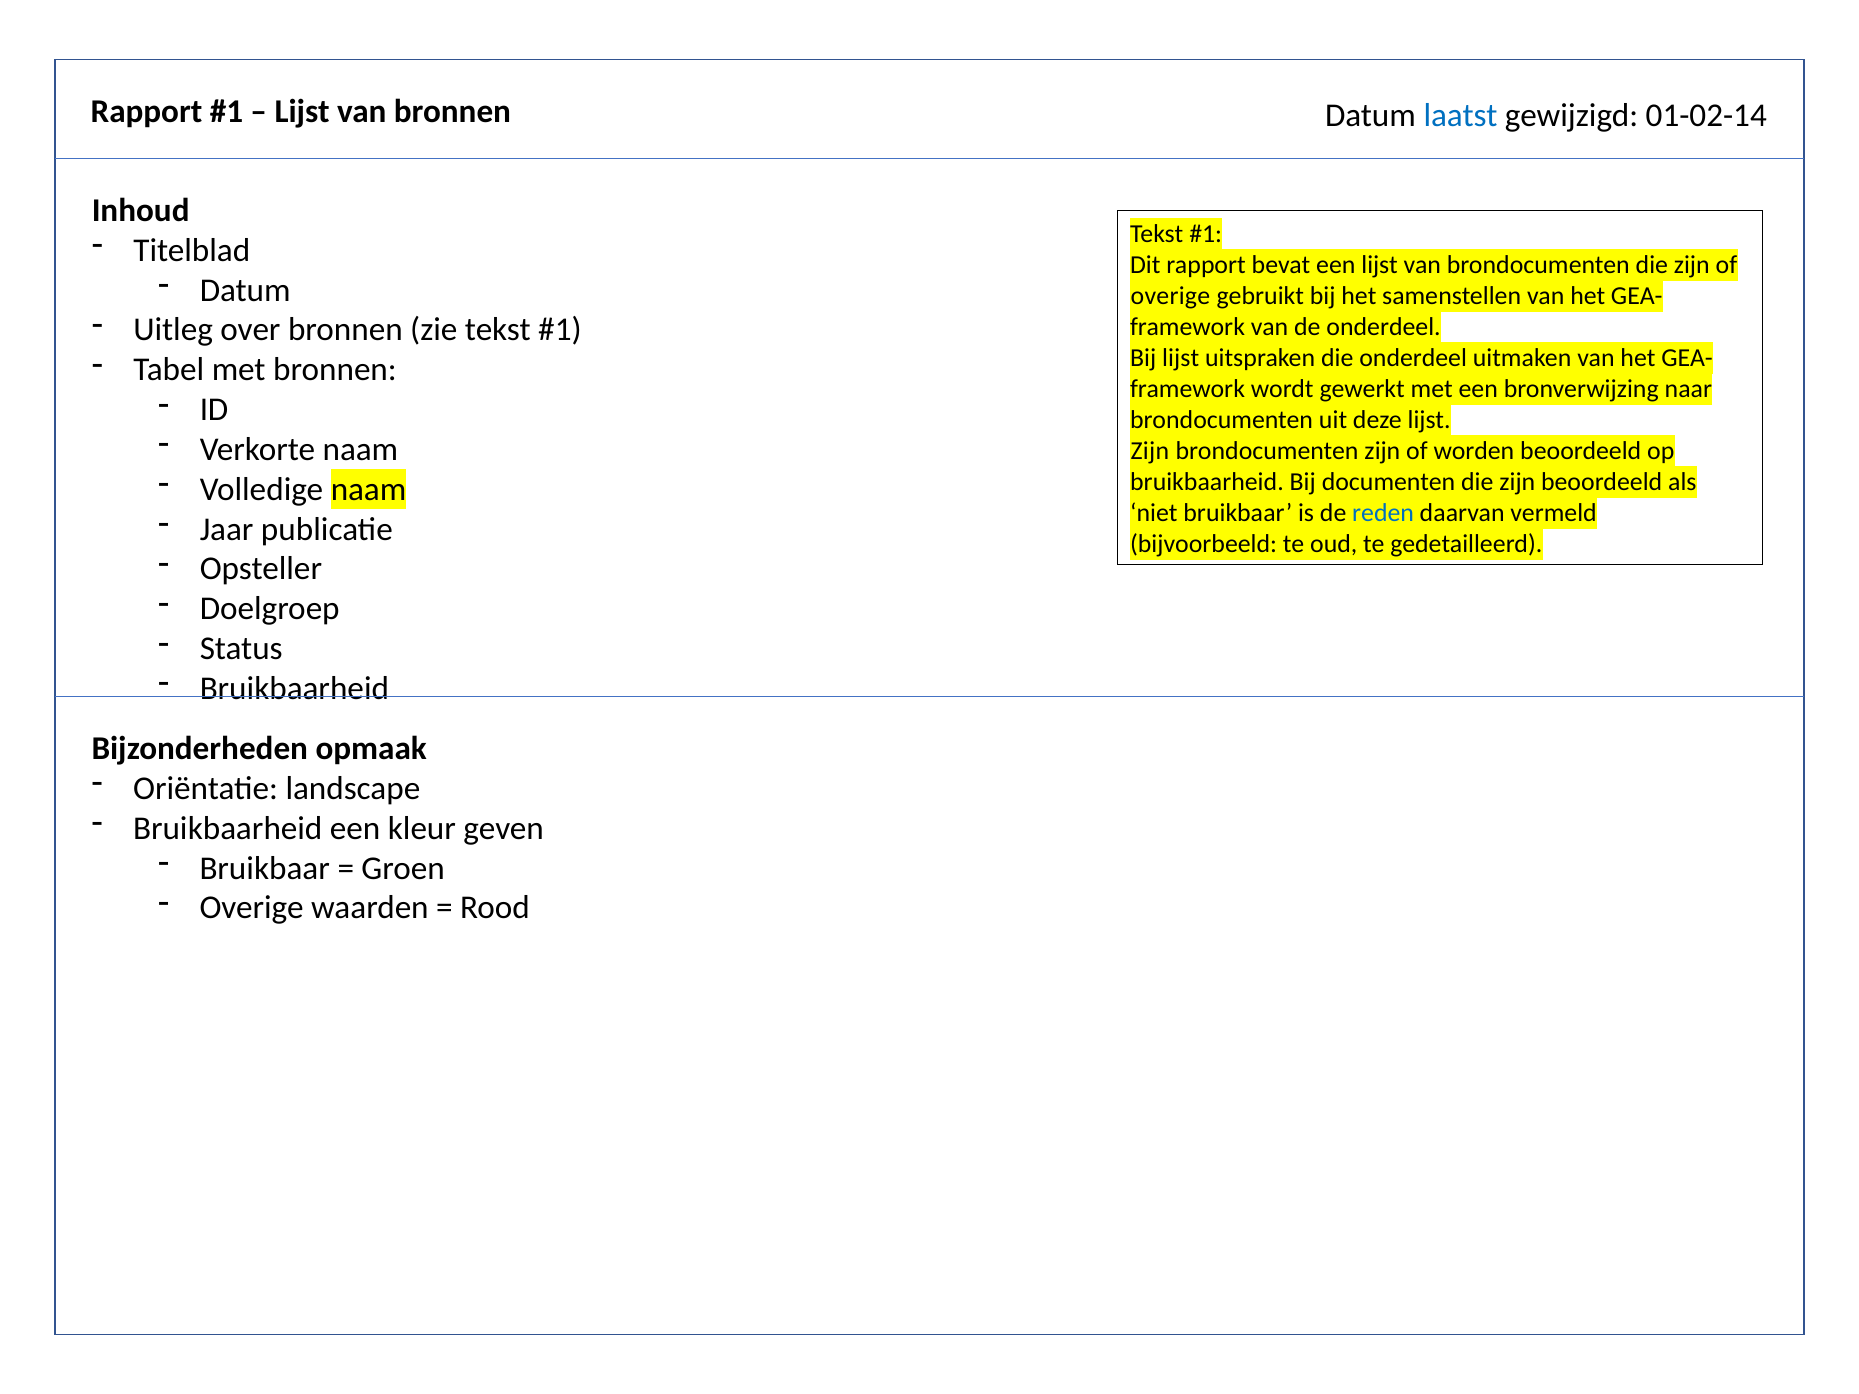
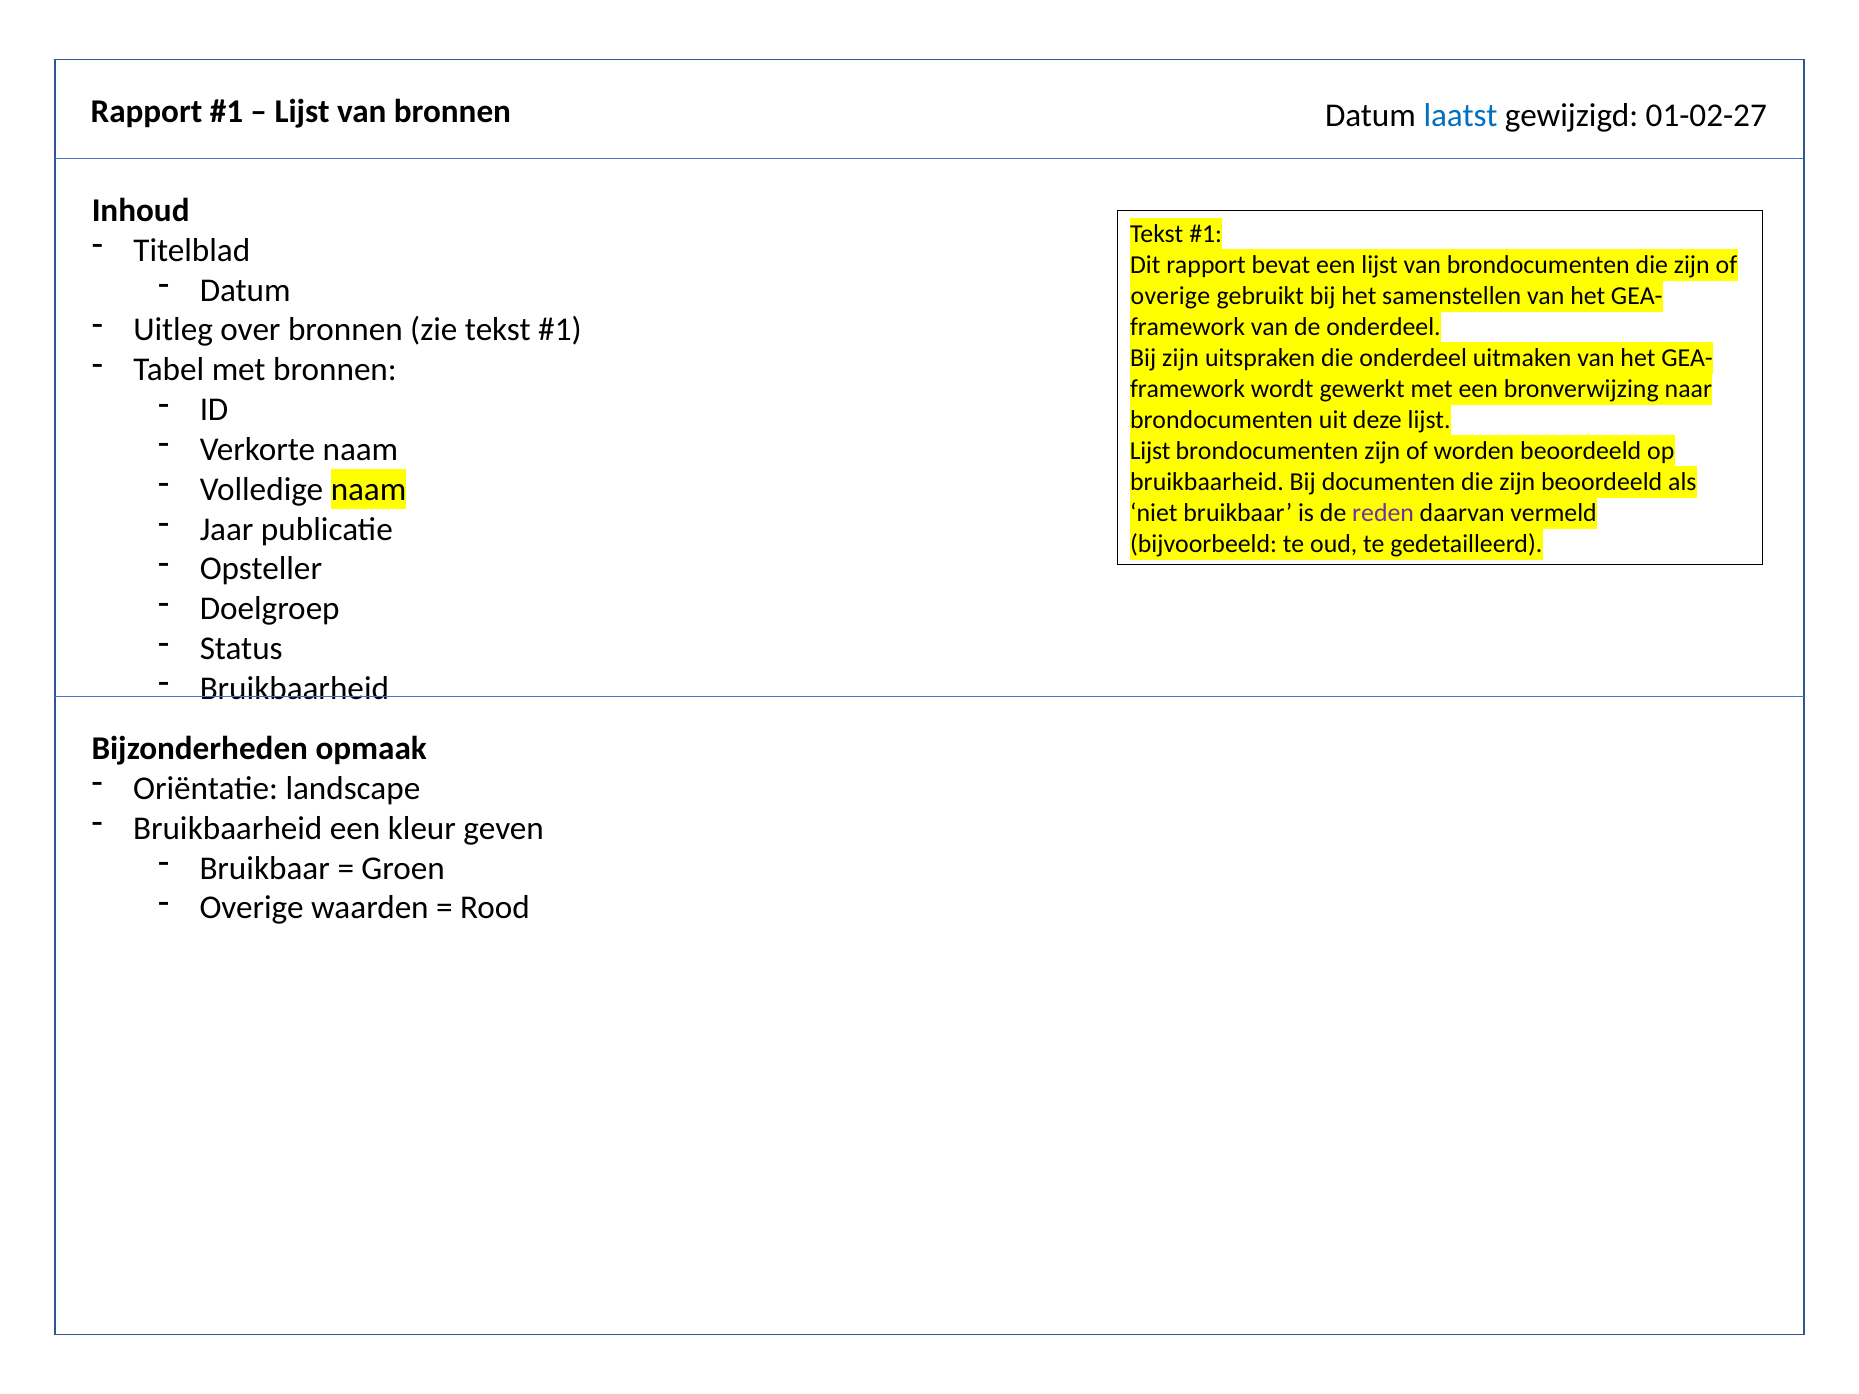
01-02-14: 01-02-14 -> 01-02-27
Bij lijst: lijst -> zijn
Zijn at (1150, 451): Zijn -> Lijst
reden colour: blue -> purple
